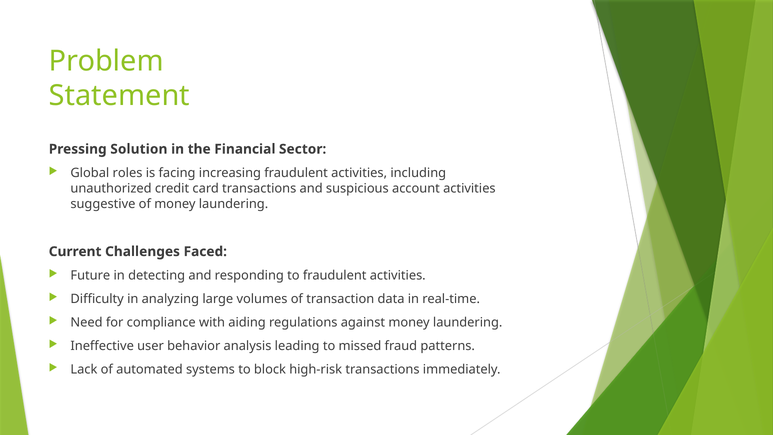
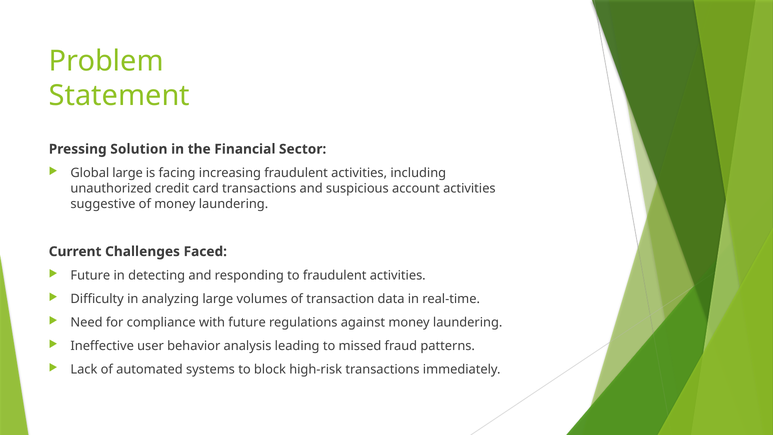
Global roles: roles -> large
with aiding: aiding -> future
